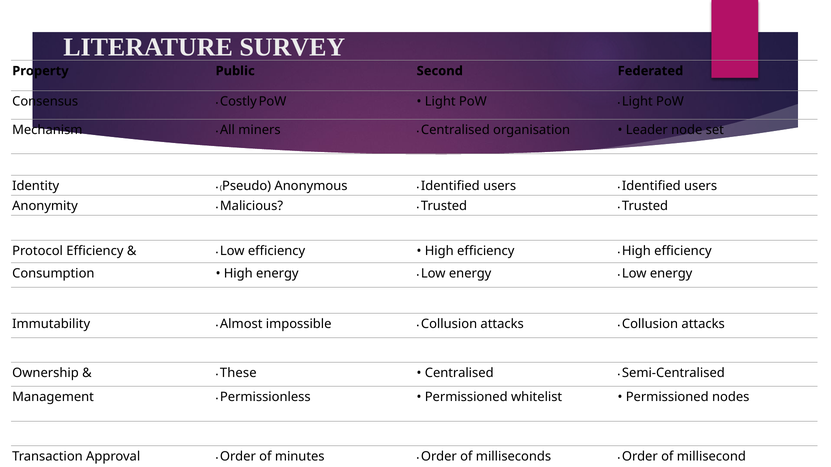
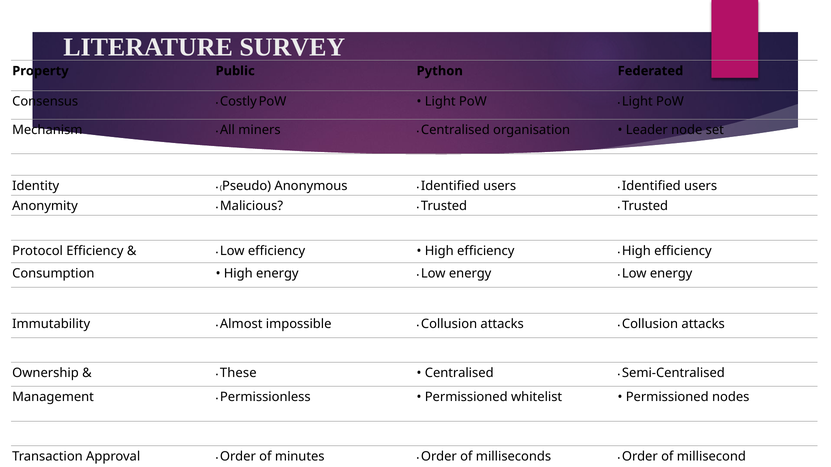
Second: Second -> Python
